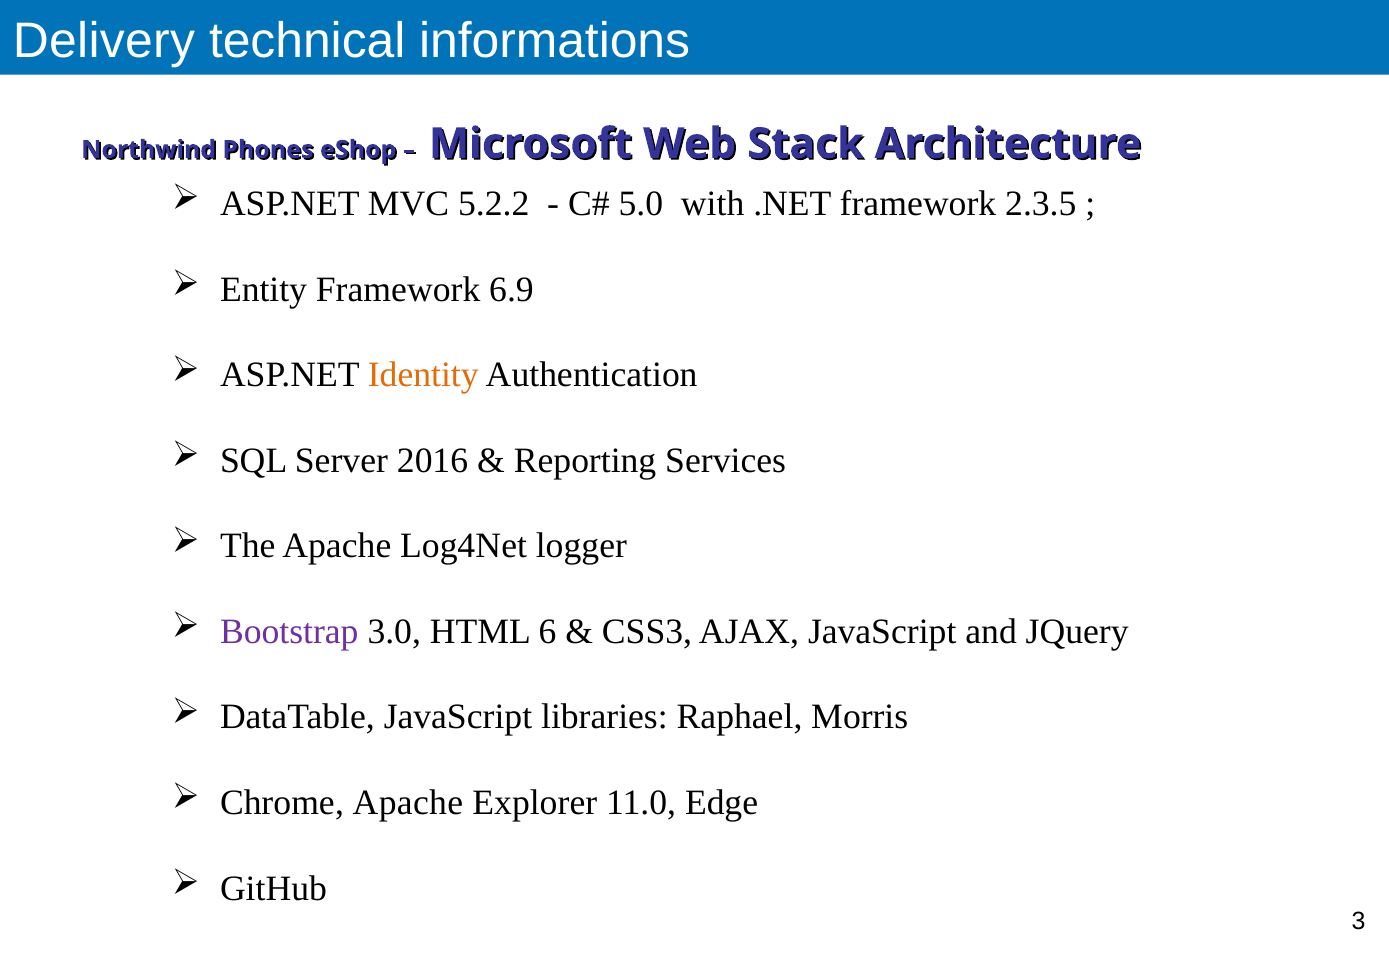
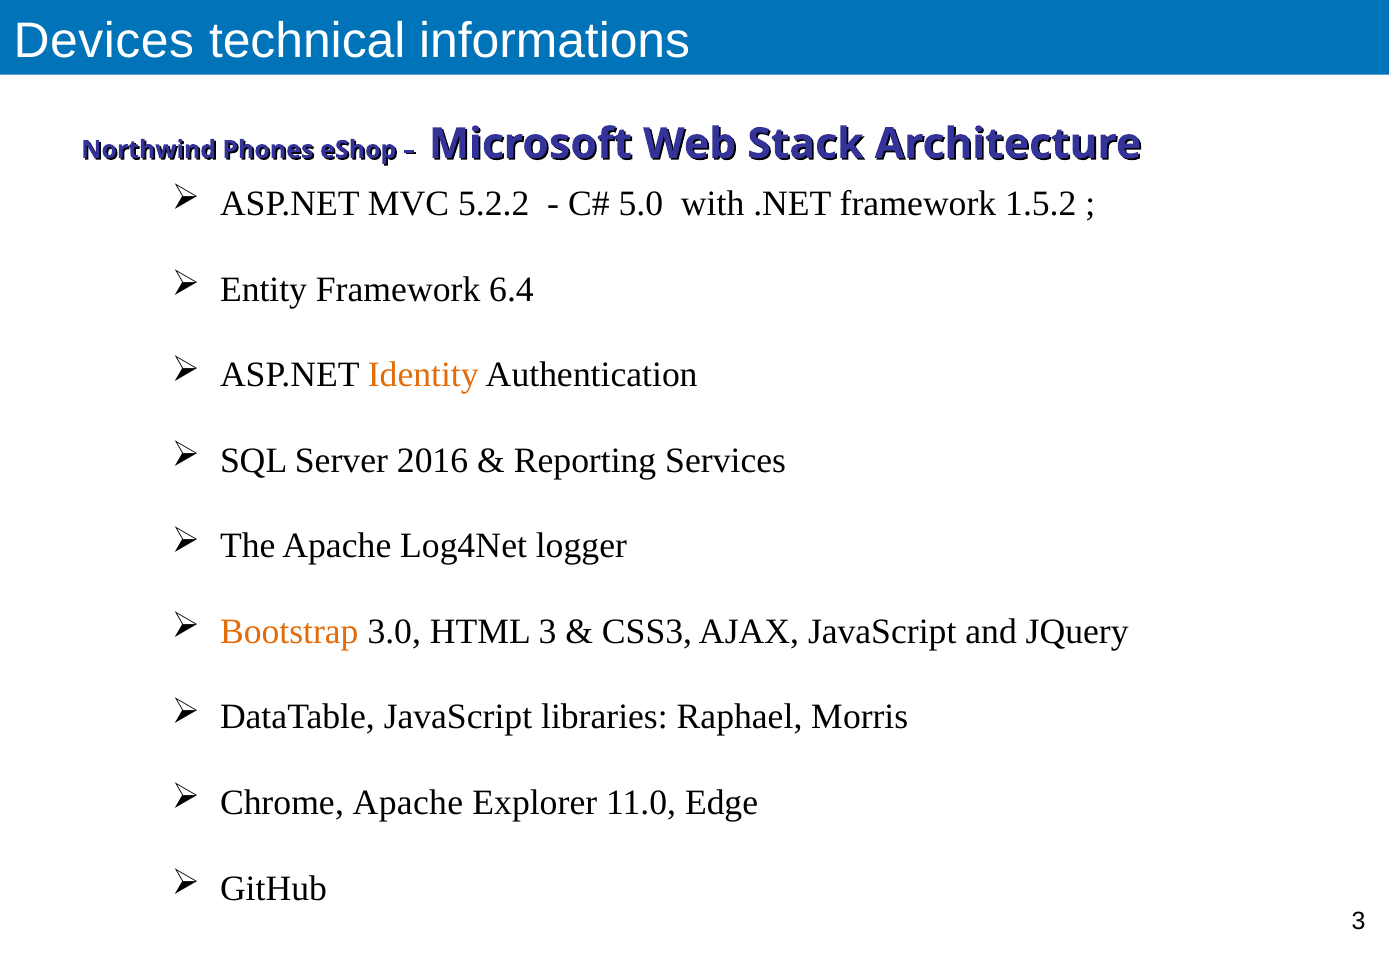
Delivery: Delivery -> Devices
2.3.5: 2.3.5 -> 1.5.2
6.9: 6.9 -> 6.4
Bootstrap colour: purple -> orange
HTML 6: 6 -> 3
